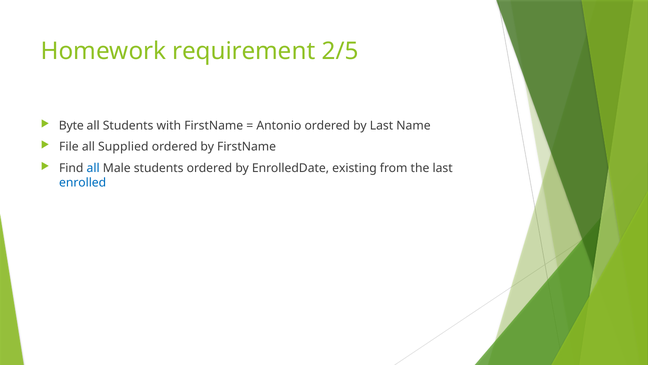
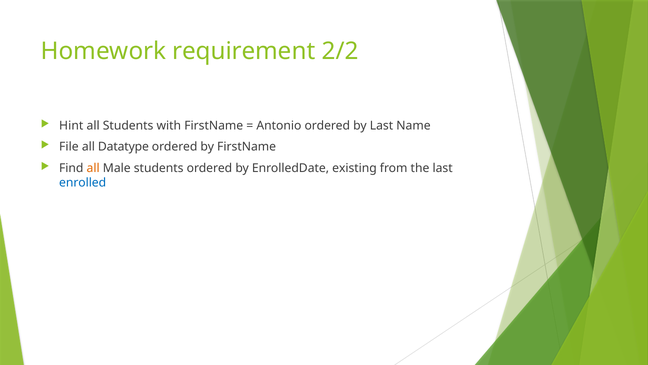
2/5: 2/5 -> 2/2
Byte: Byte -> Hint
Supplied: Supplied -> Datatype
all at (93, 168) colour: blue -> orange
